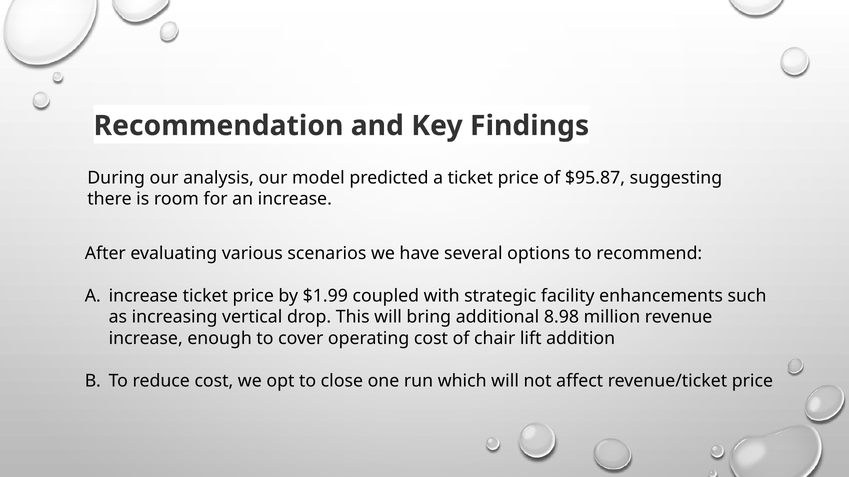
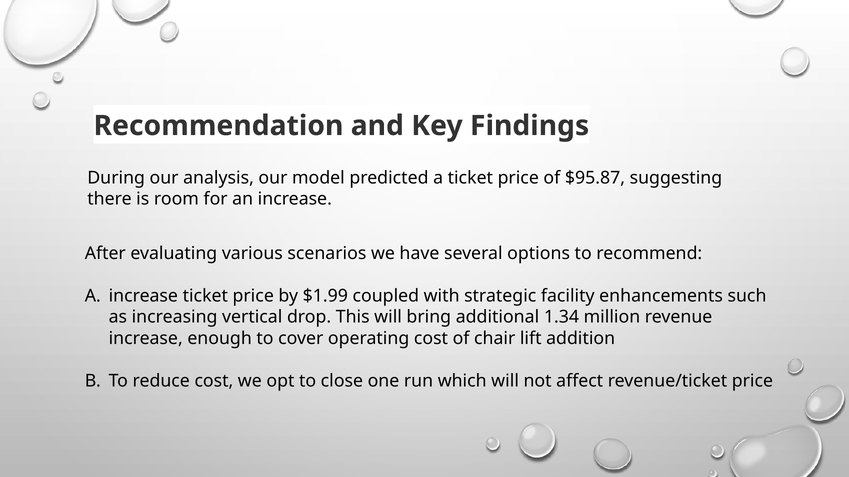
8.98: 8.98 -> 1.34
